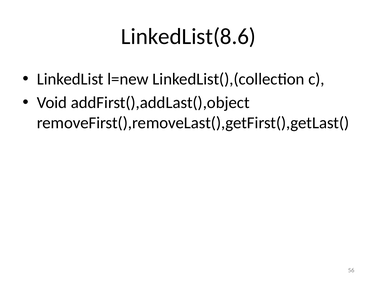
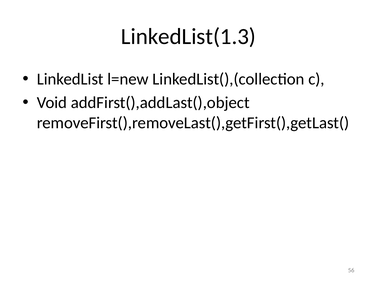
LinkedList(8.6: LinkedList(8.6 -> LinkedList(1.3
